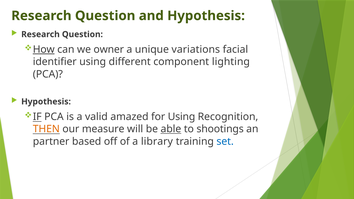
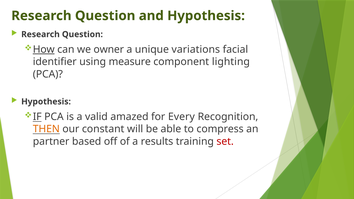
different: different -> measure
for Using: Using -> Every
measure: measure -> constant
able underline: present -> none
shootings: shootings -> compress
library: library -> results
set colour: blue -> red
